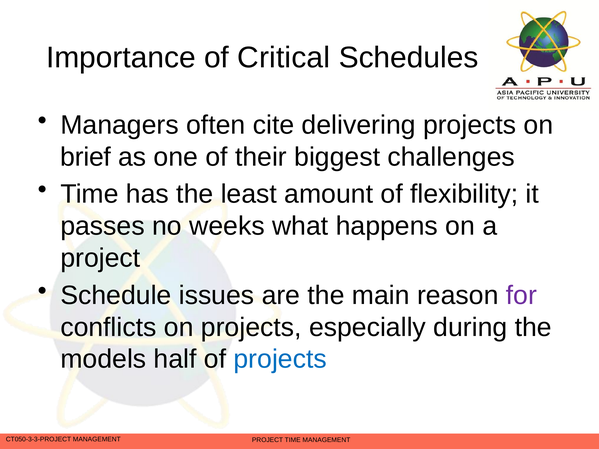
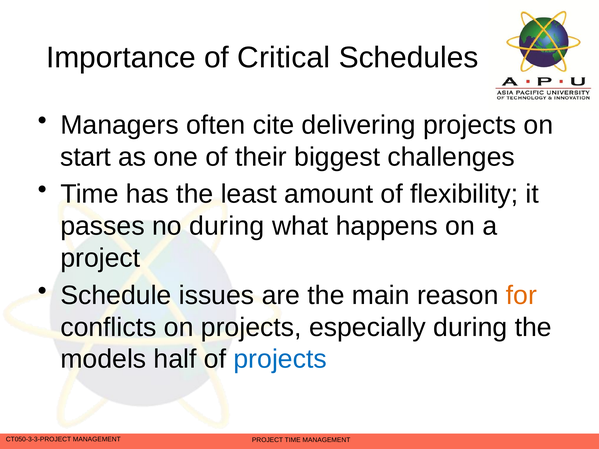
brief: brief -> start
no weeks: weeks -> during
for colour: purple -> orange
